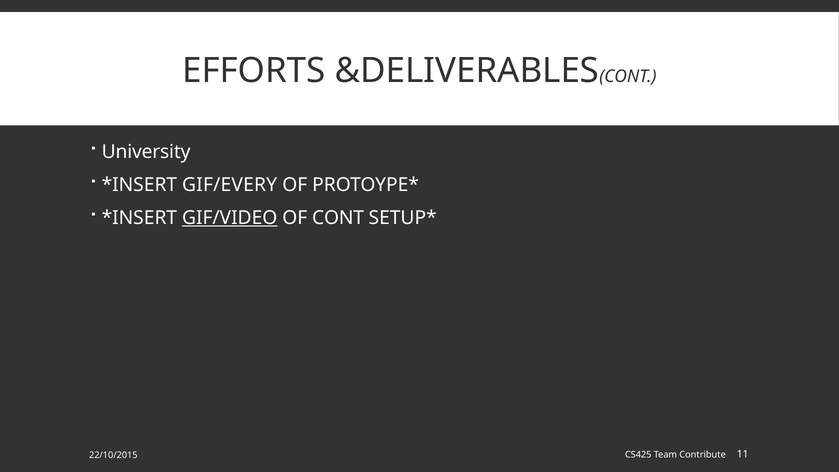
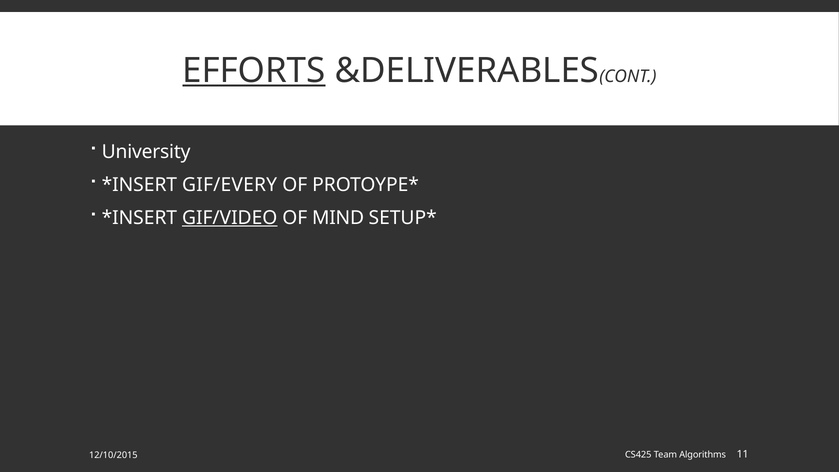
EFFORTS underline: none -> present
OF CONT: CONT -> MIND
Contribute: Contribute -> Algorithms
22/10/2015: 22/10/2015 -> 12/10/2015
